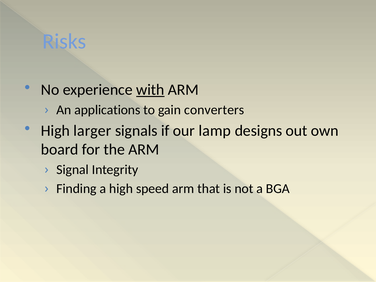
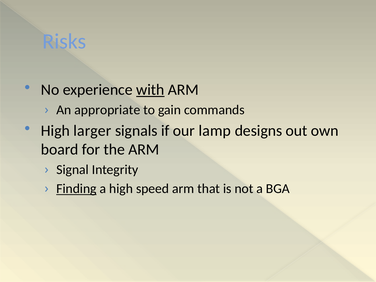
applications: applications -> appropriate
converters: converters -> commands
Finding underline: none -> present
